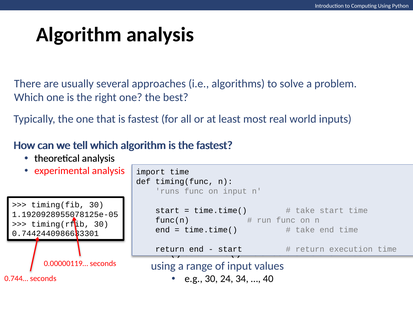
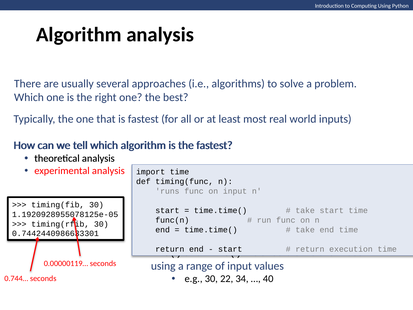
24: 24 -> 22
